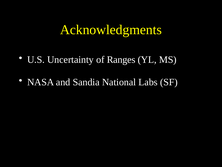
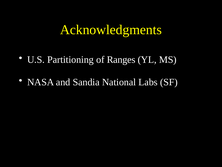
Uncertainty: Uncertainty -> Partitioning
